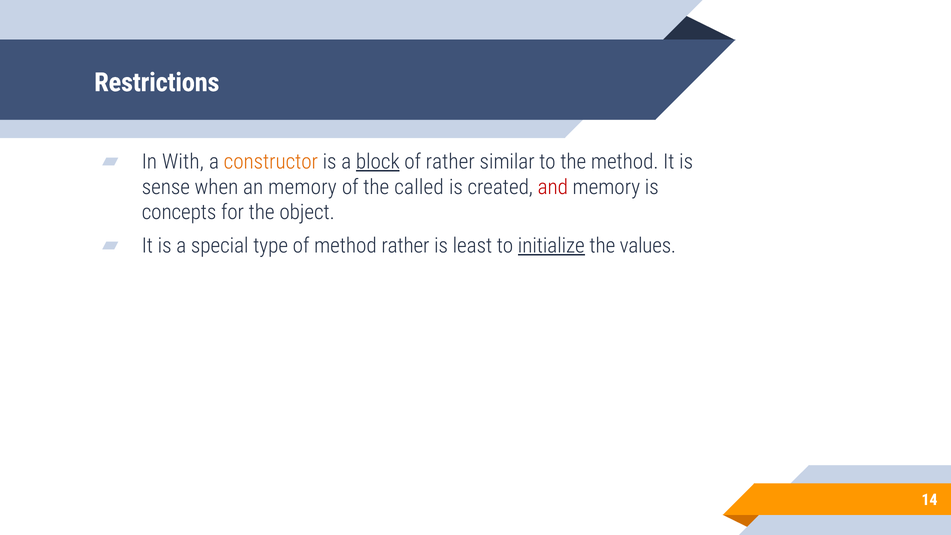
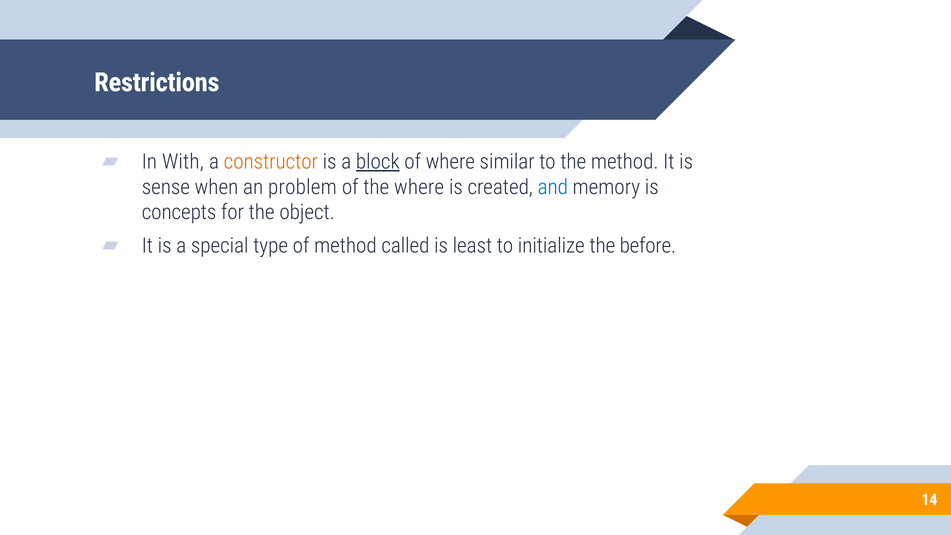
of rather: rather -> where
an memory: memory -> problem
the called: called -> where
and colour: red -> blue
method rather: rather -> called
initialize underline: present -> none
values: values -> before
